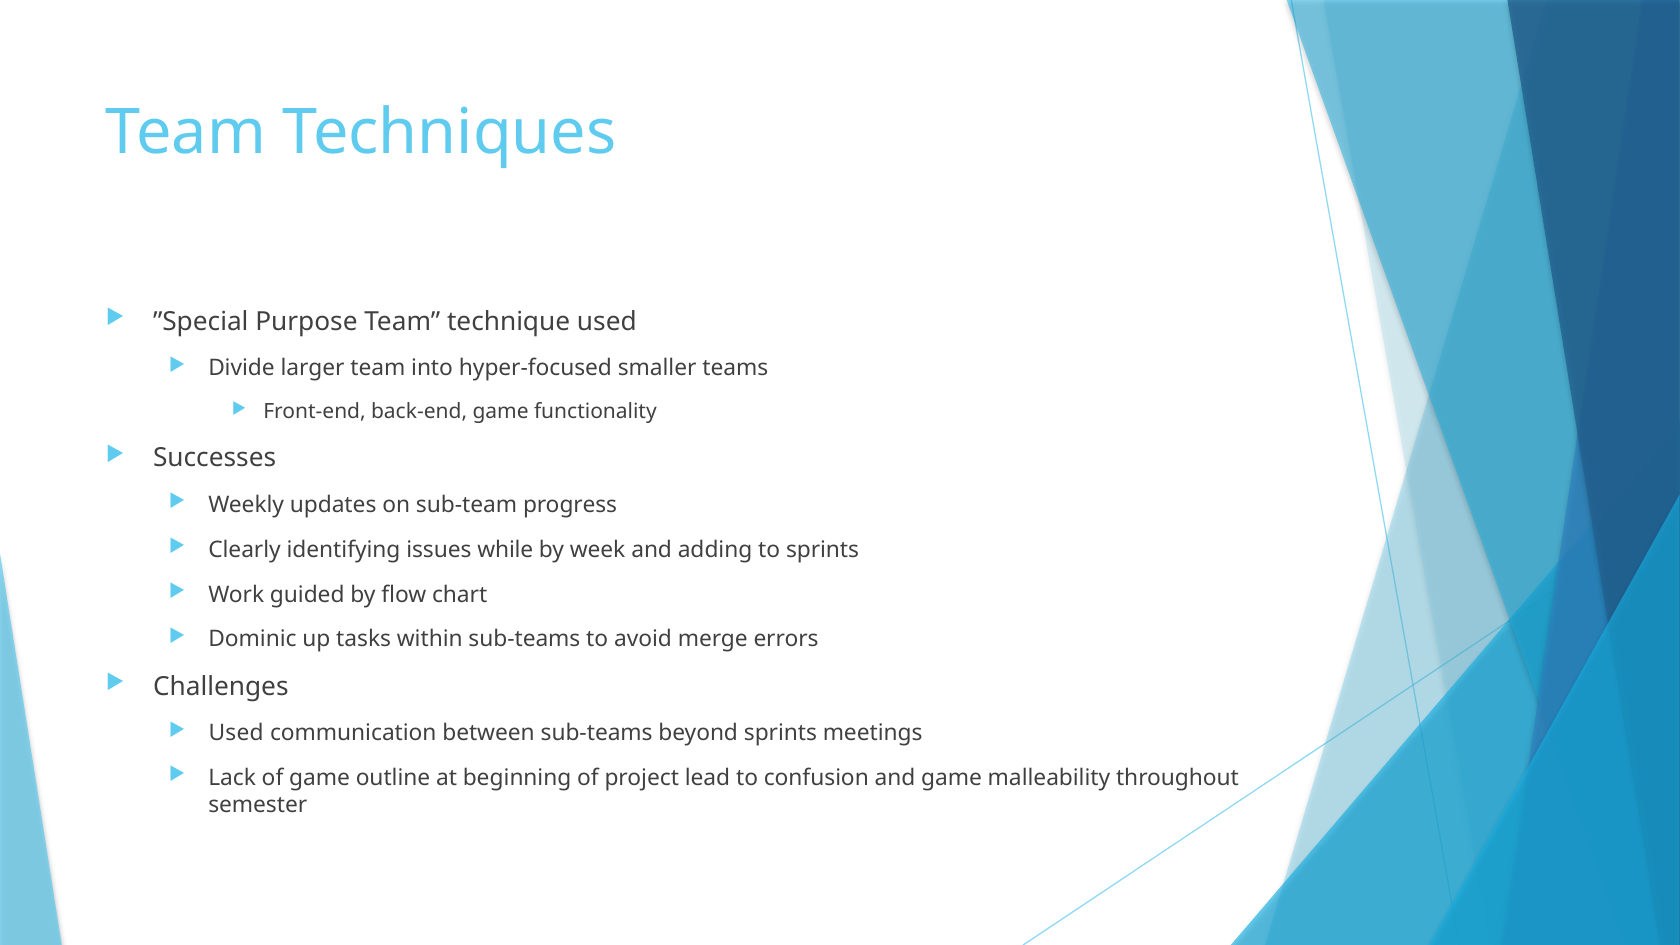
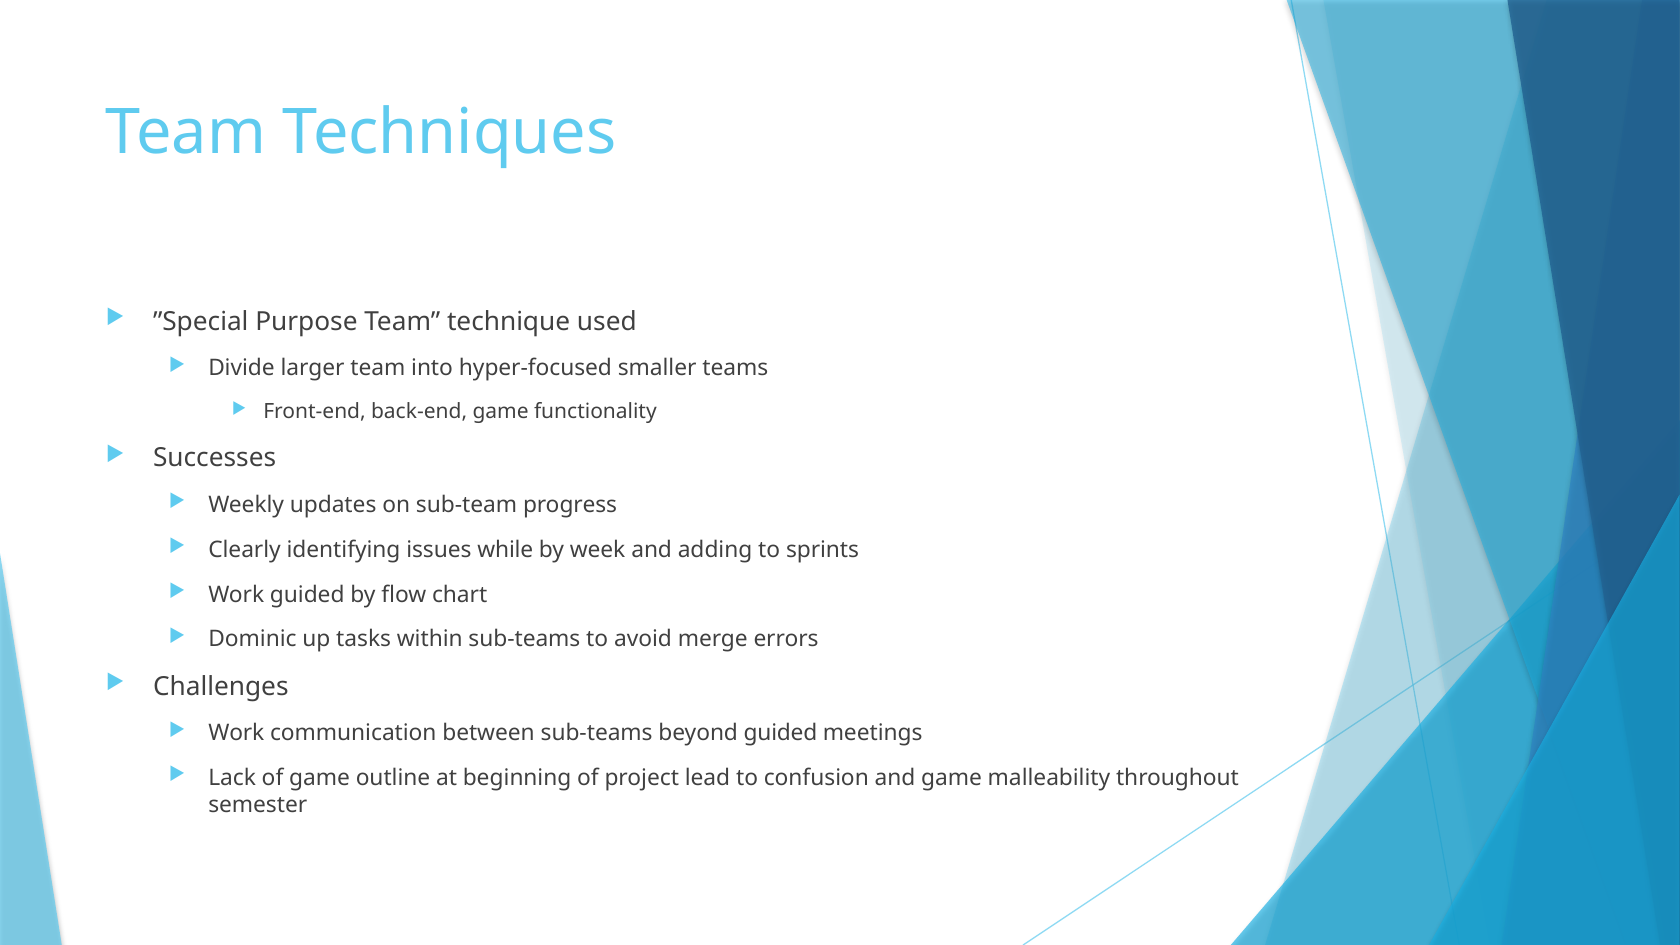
Used at (236, 733): Used -> Work
beyond sprints: sprints -> guided
